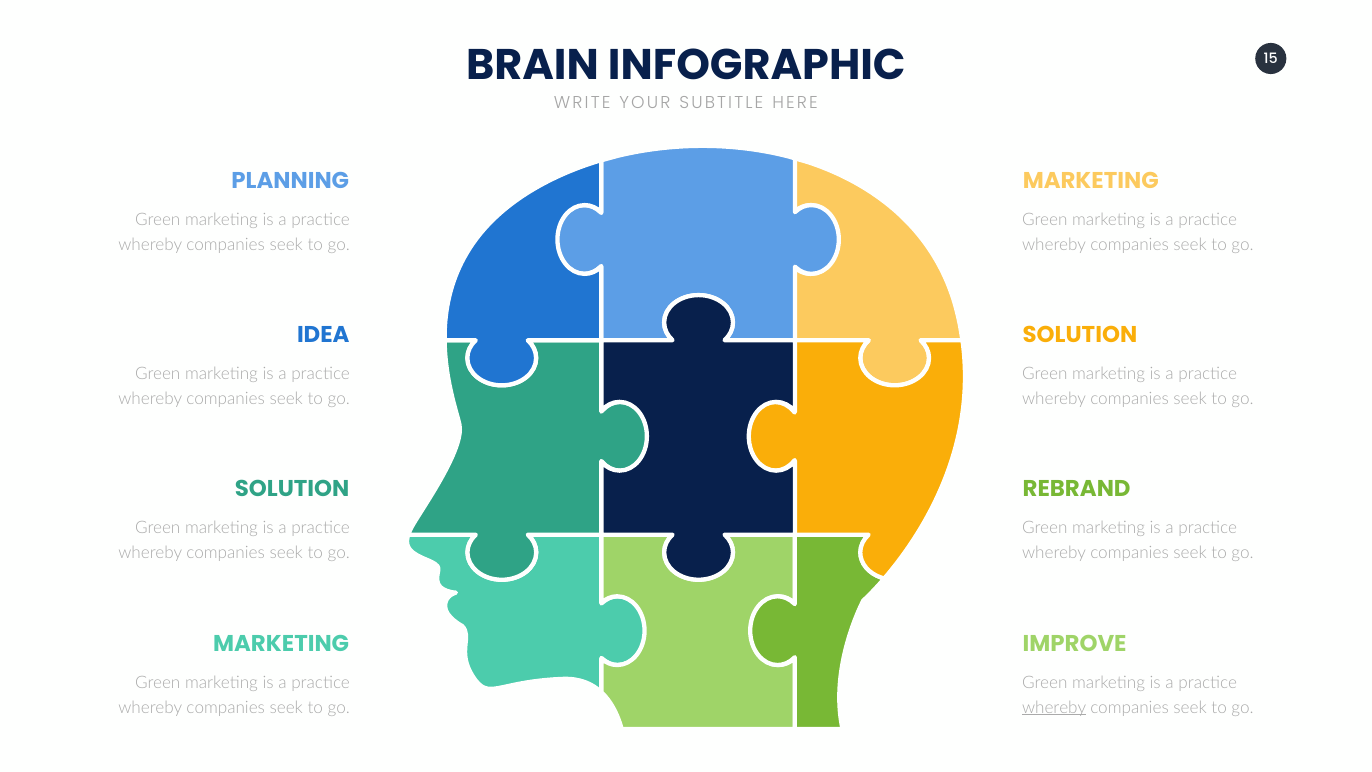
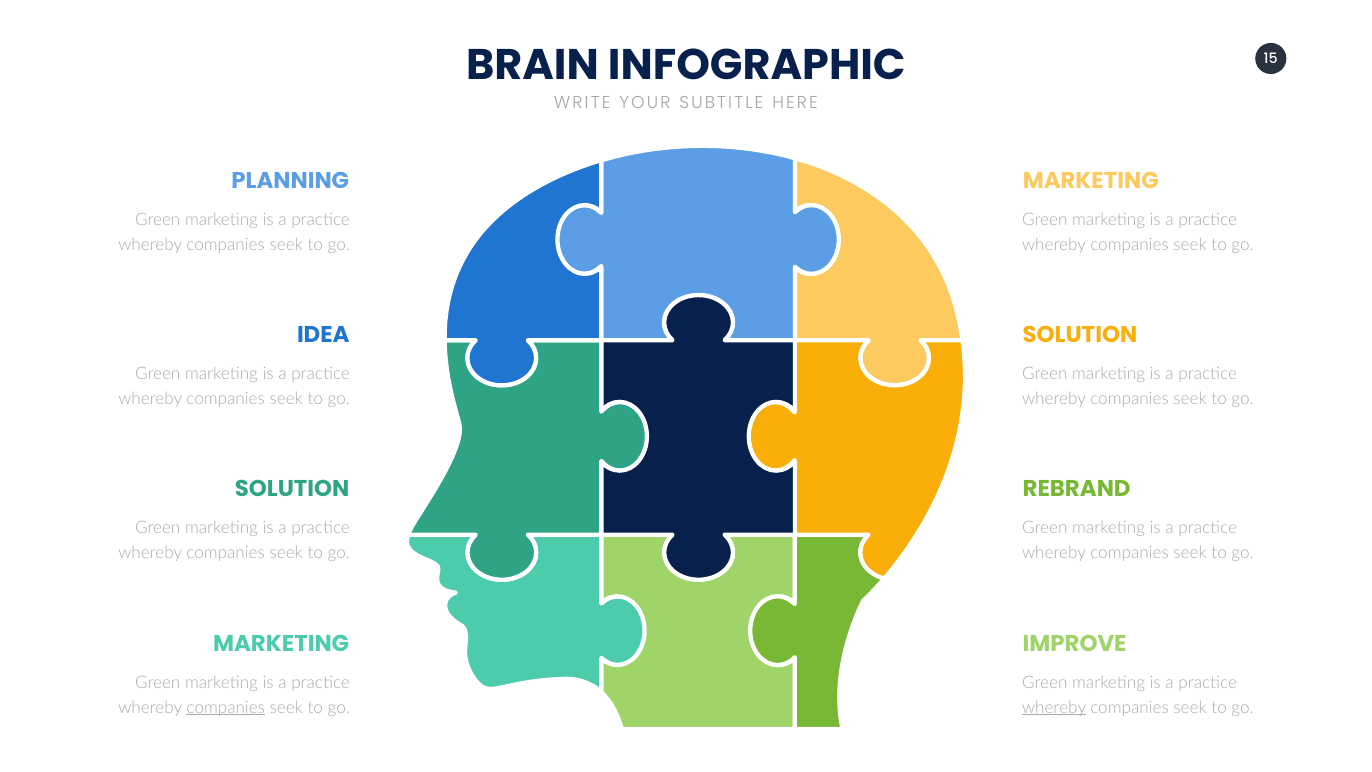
companies at (226, 707) underline: none -> present
